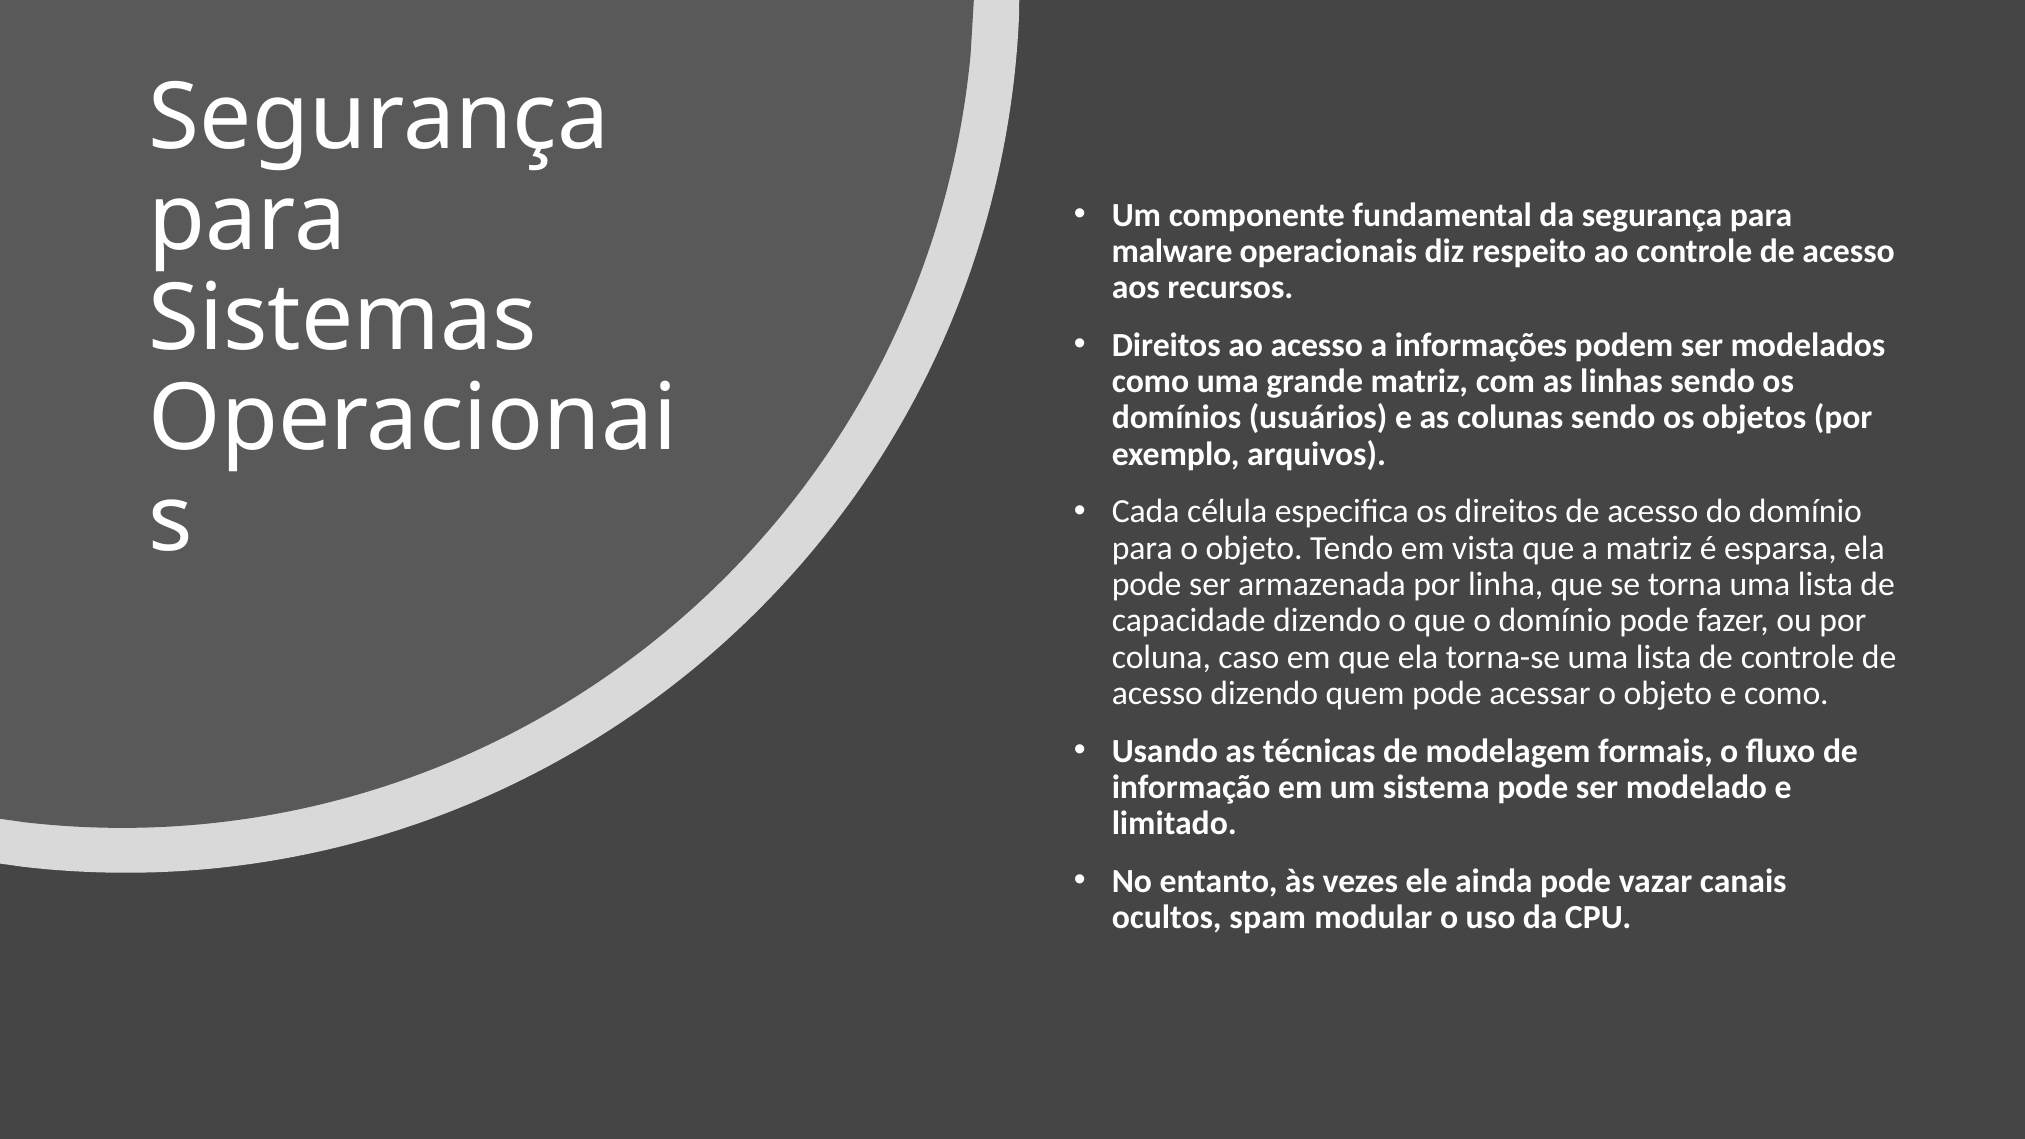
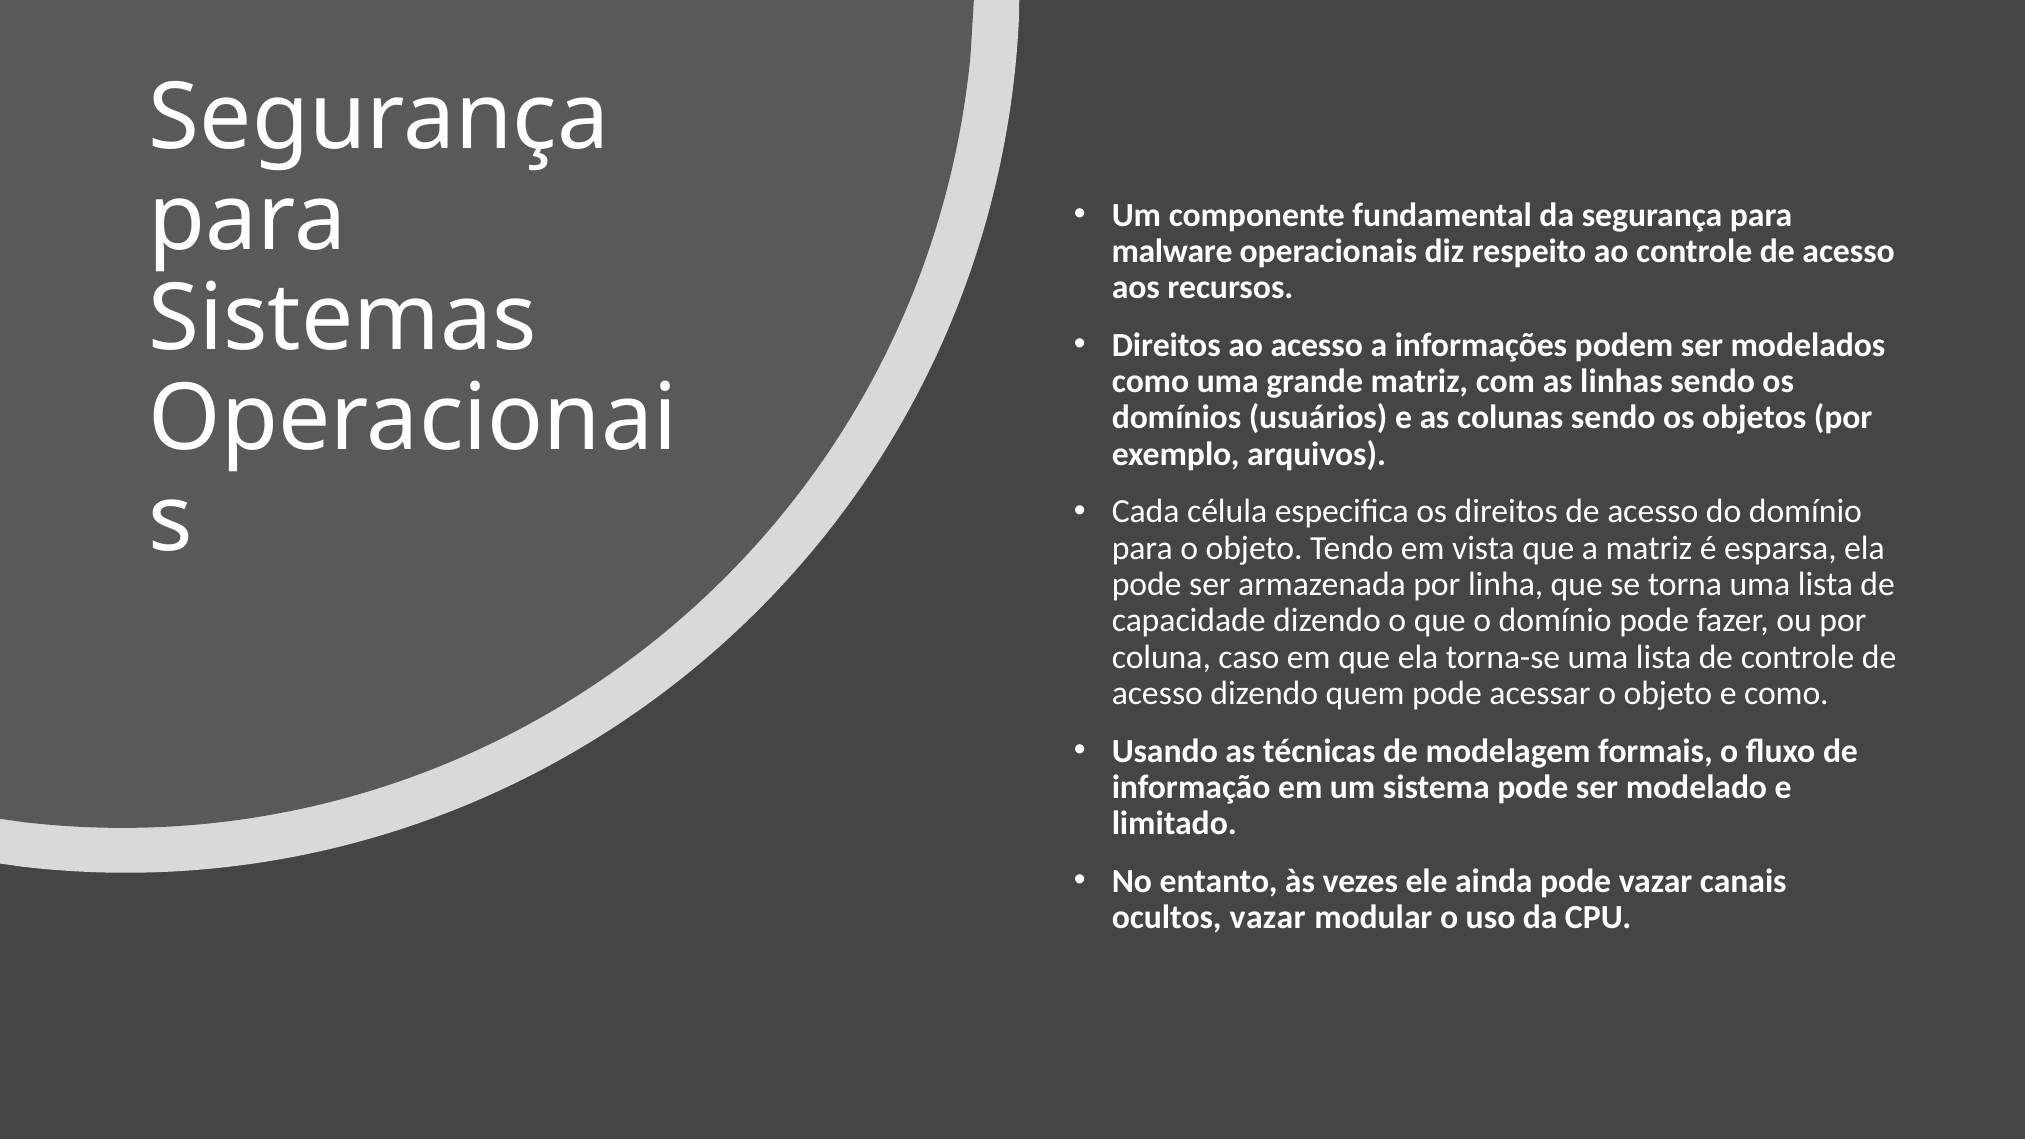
ocultos spam: spam -> vazar
